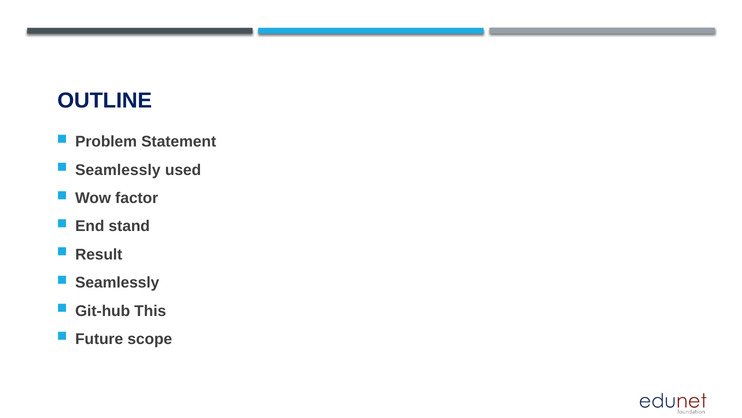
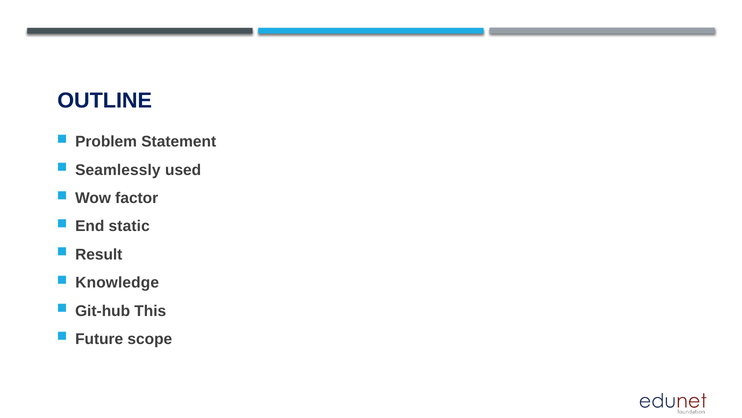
stand: stand -> static
Seamlessly at (117, 282): Seamlessly -> Knowledge
